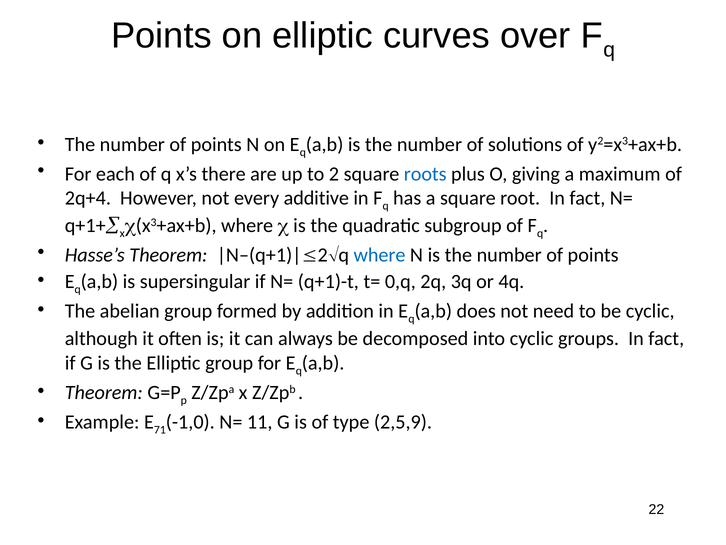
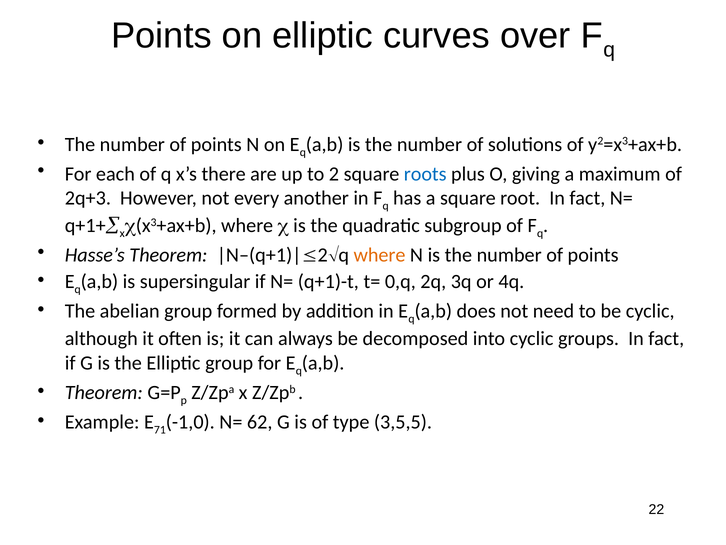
2q+4: 2q+4 -> 2q+3
additive: additive -> another
where at (379, 255) colour: blue -> orange
11: 11 -> 62
2,5,9: 2,5,9 -> 3,5,5
